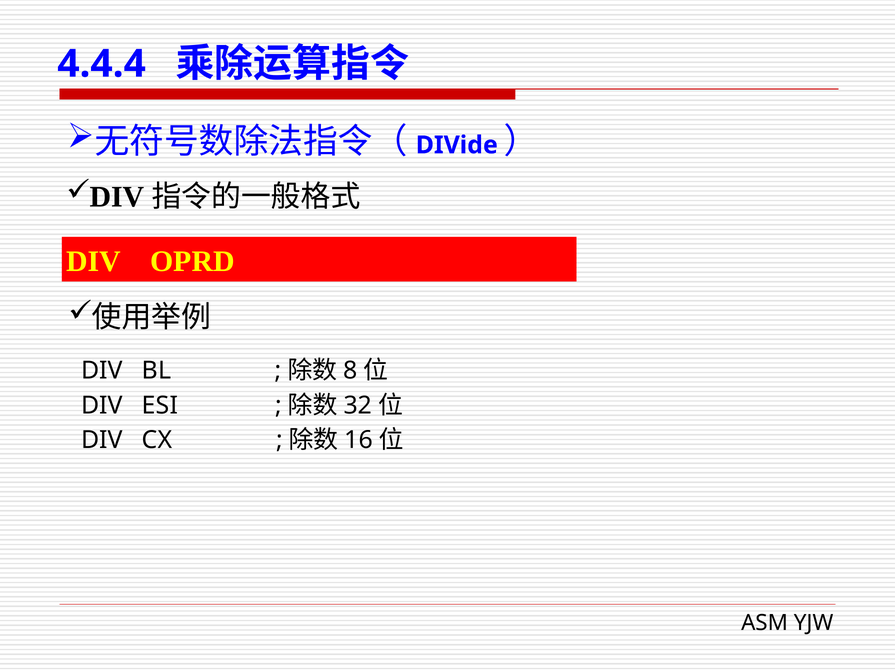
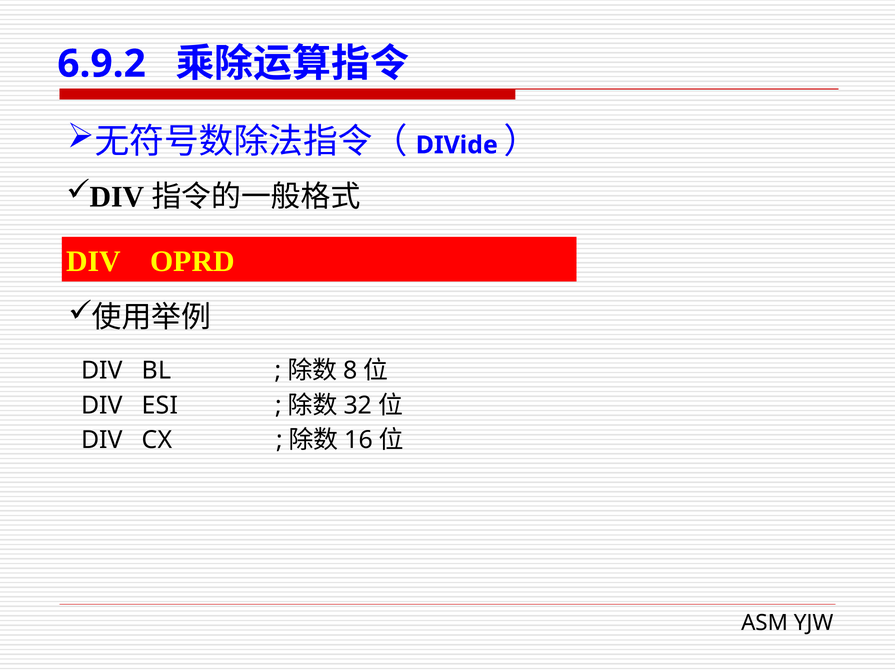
4.4.4: 4.4.4 -> 6.9.2
